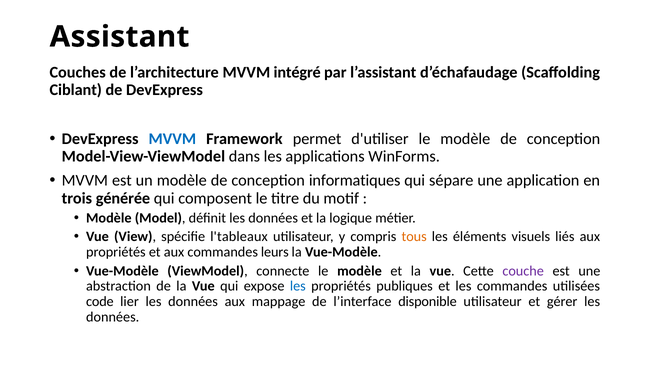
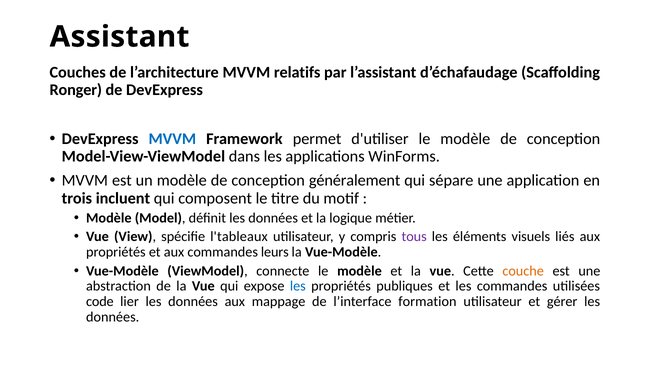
intégré: intégré -> relatifs
Ciblant: Ciblant -> Ronger
informatiques: informatiques -> généralement
générée: générée -> incluent
tous colour: orange -> purple
couche colour: purple -> orange
disponible: disponible -> formation
